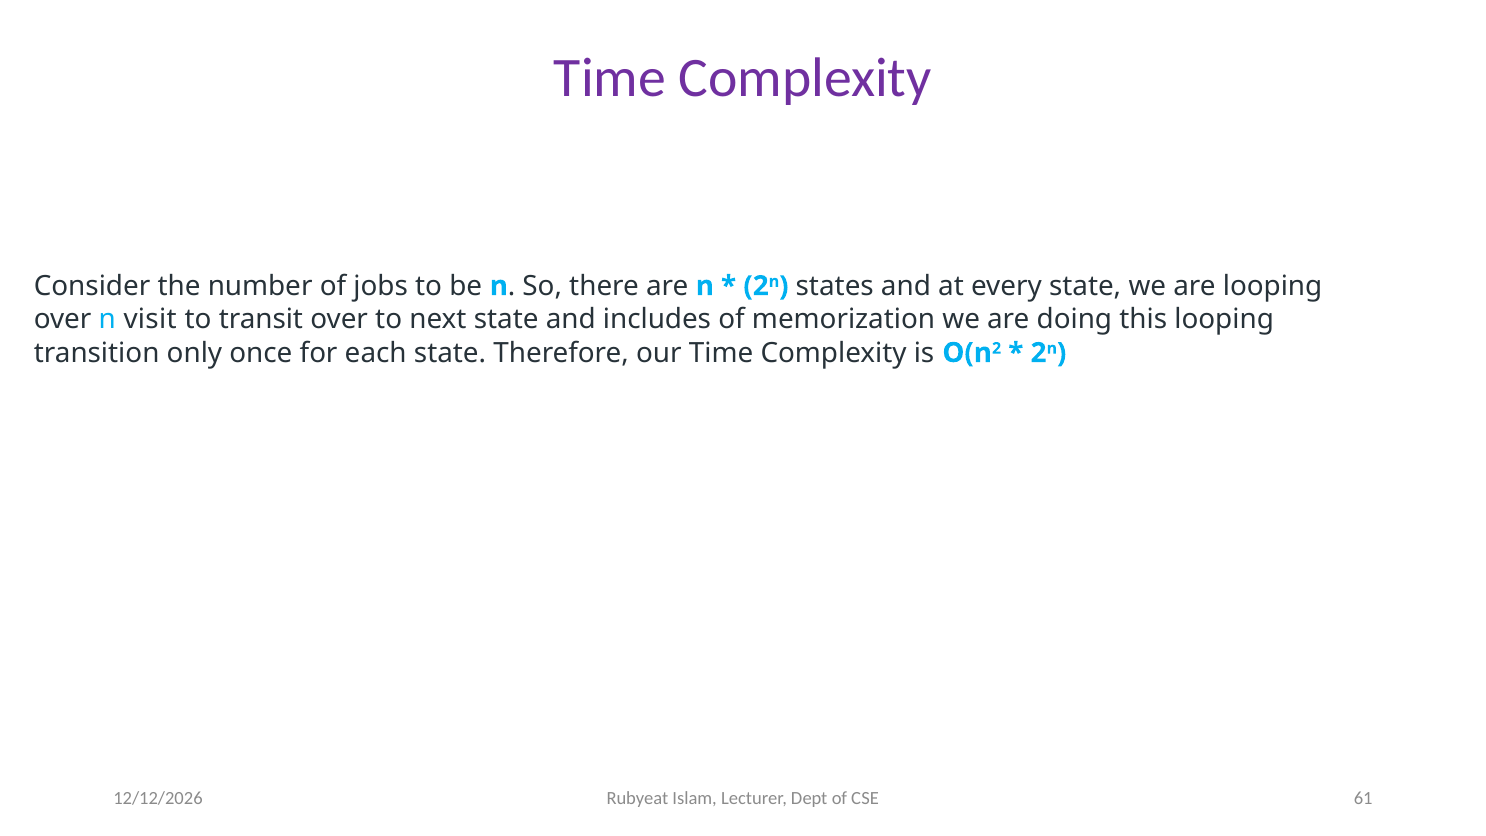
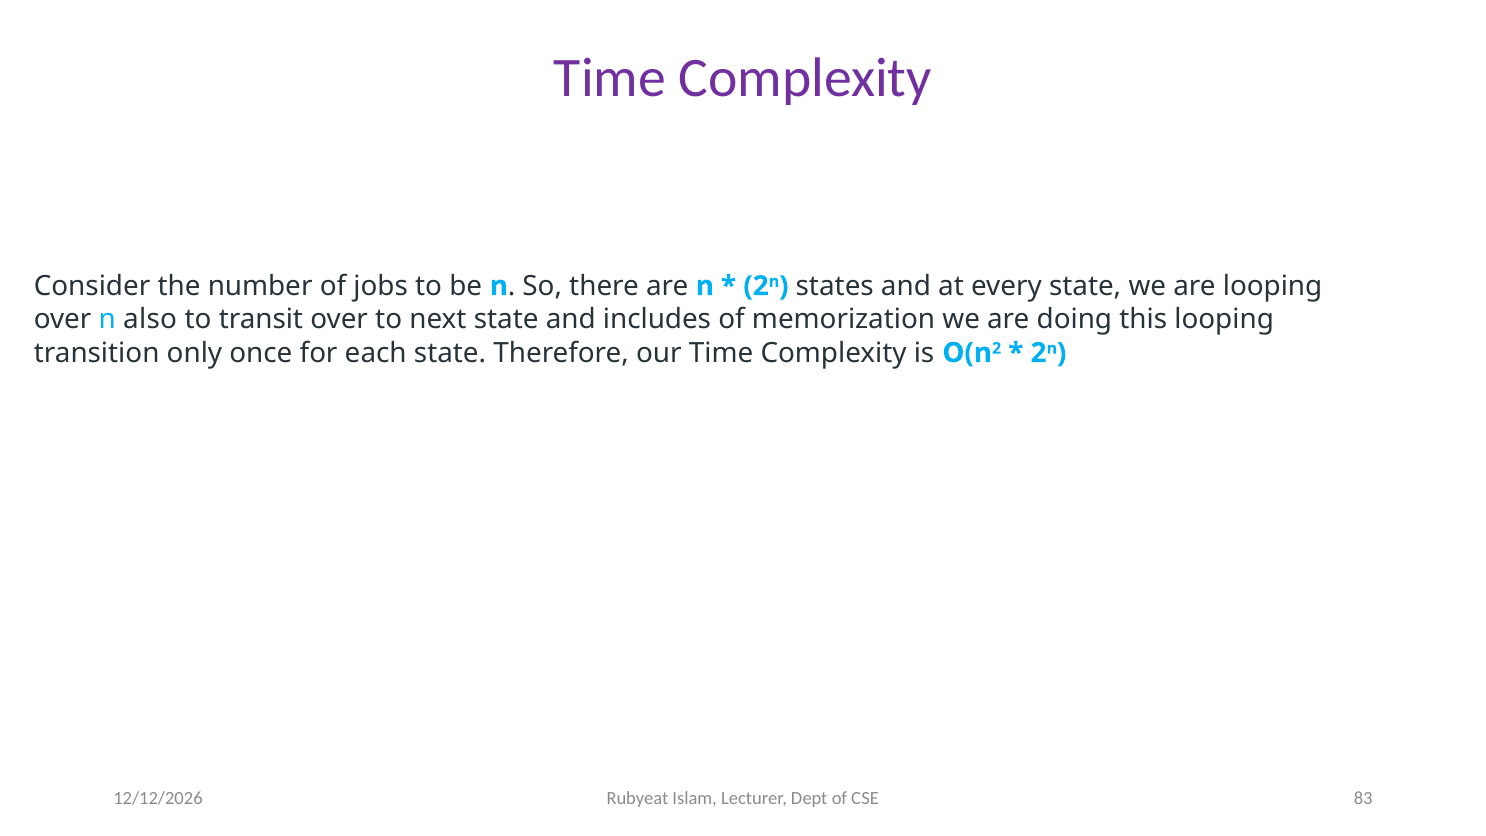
visit: visit -> also
61: 61 -> 83
